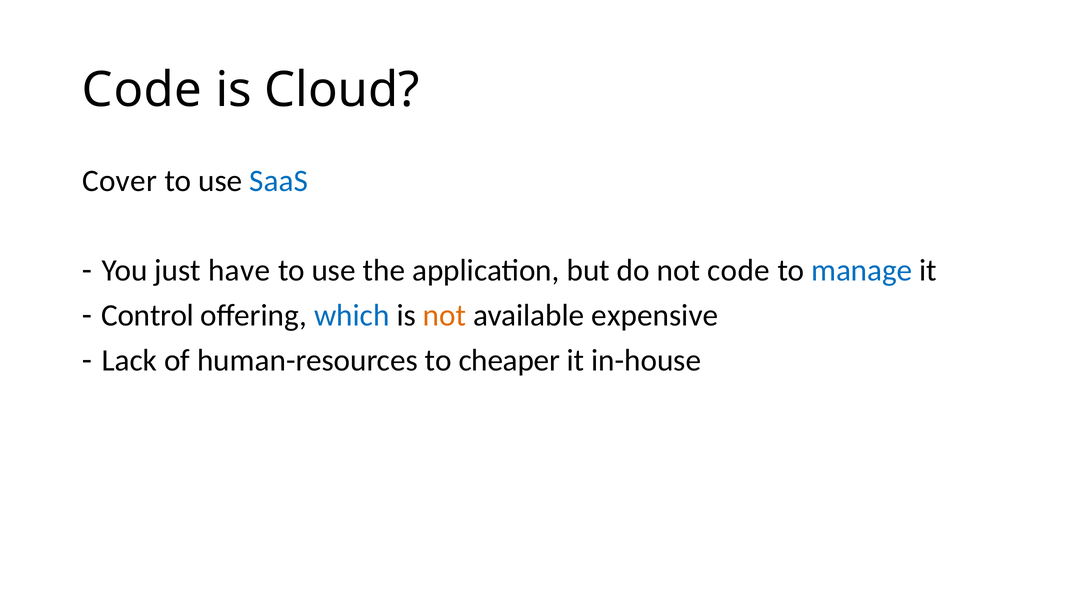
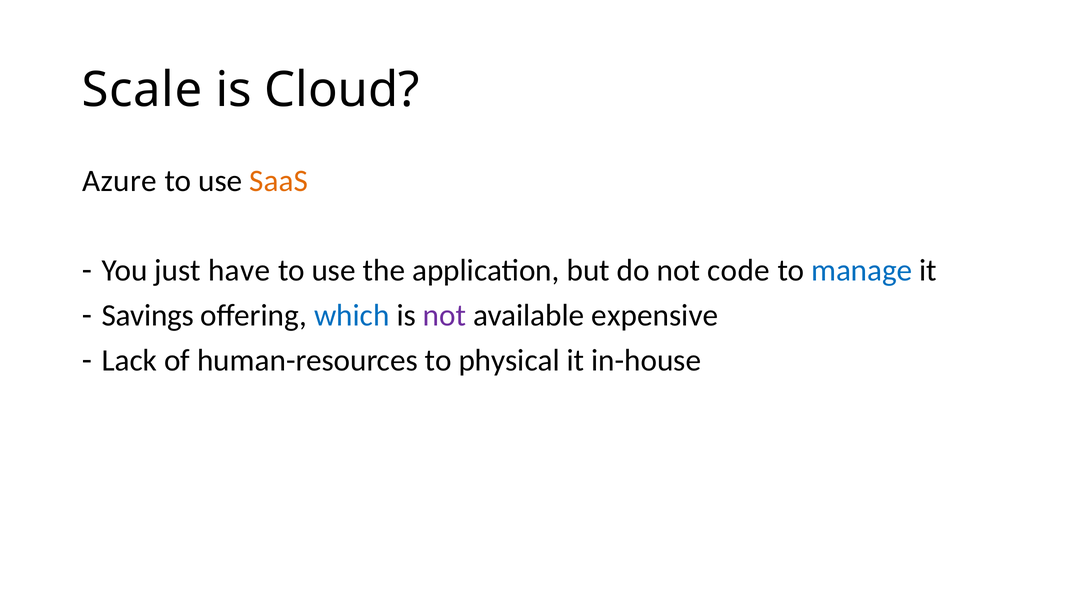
Code at (142, 90): Code -> Scale
Cover: Cover -> Azure
SaaS colour: blue -> orange
Control: Control -> Savings
not at (445, 316) colour: orange -> purple
cheaper: cheaper -> physical
